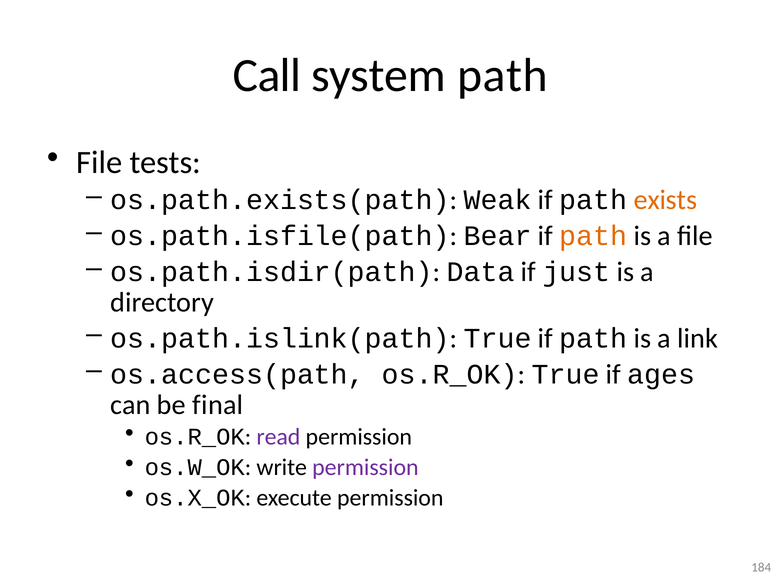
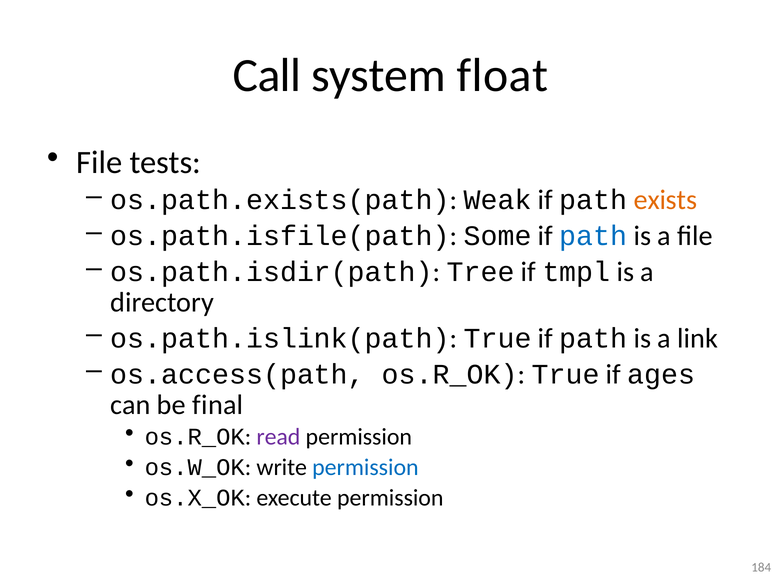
system path: path -> float
Bear: Bear -> Some
path at (593, 236) colour: orange -> blue
Data: Data -> Tree
just: just -> tmpl
permission at (365, 468) colour: purple -> blue
